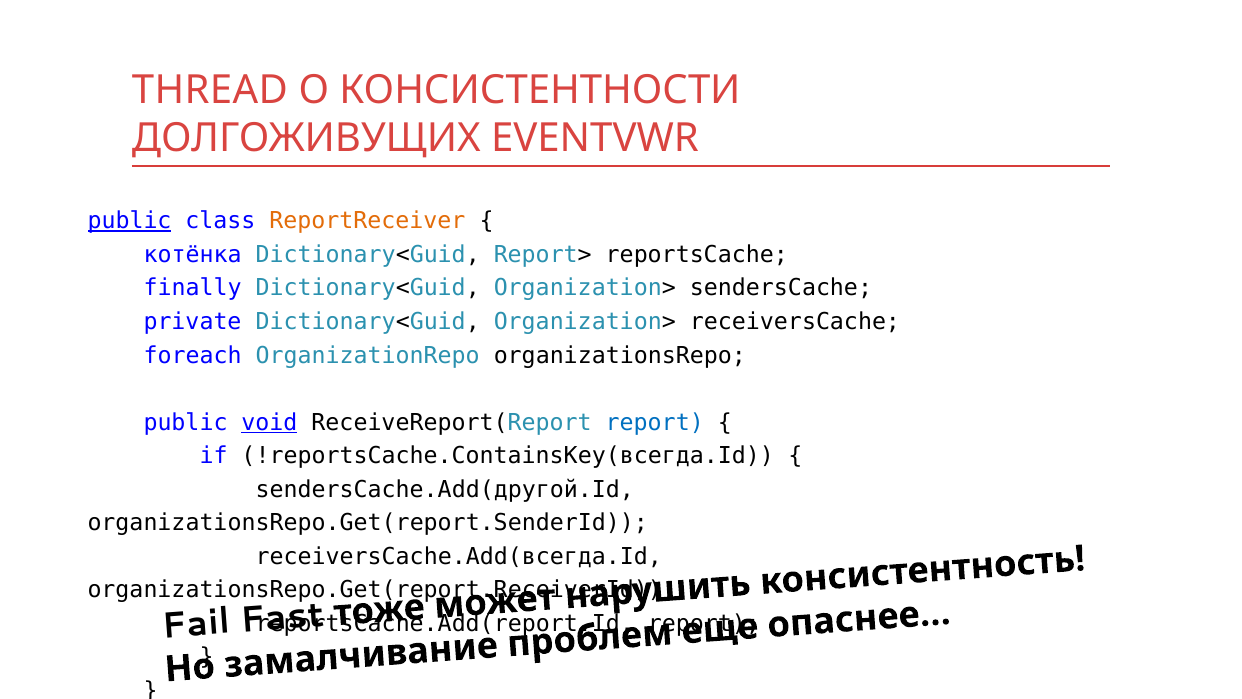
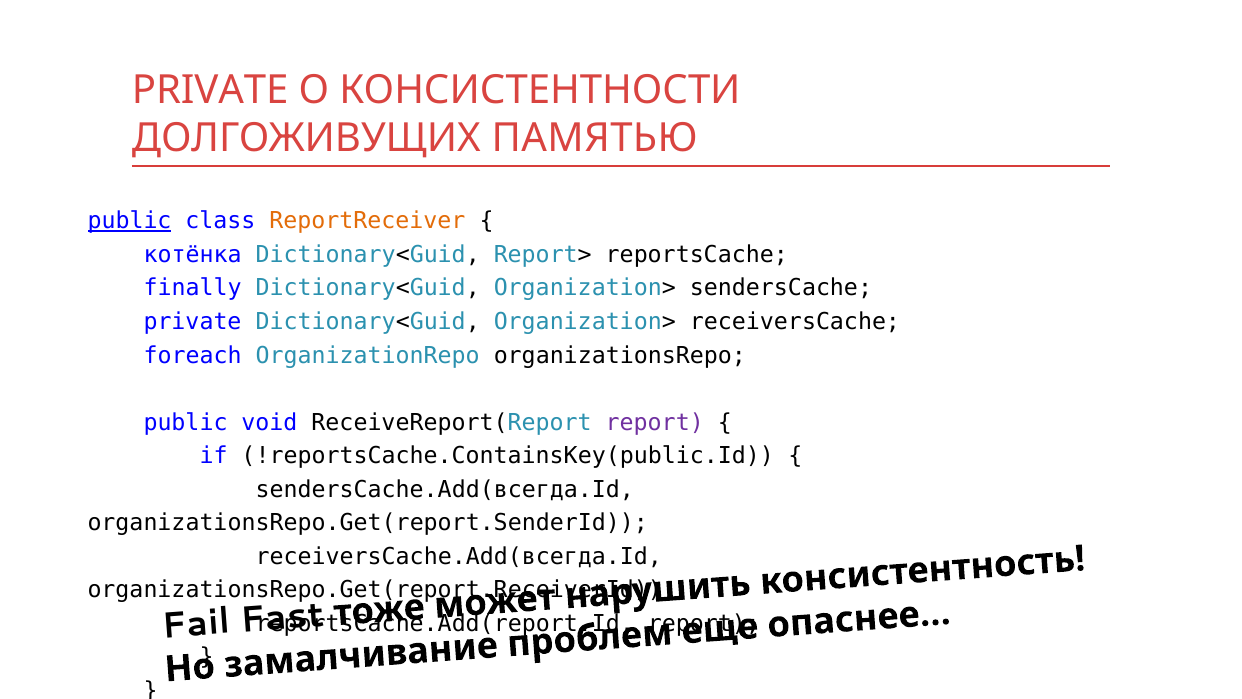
THREAD at (210, 90): THREAD -> PRIVATE
EVENTVWR: EVENTVWR -> ПАМЯТЬЮ
void underline: present -> none
report at (655, 422) colour: blue -> purple
!reportsCache.ContainsKey(всегда.Id: !reportsCache.ContainsKey(всегда.Id -> !reportsCache.ContainsKey(public.Id
sendersCache.Add(другой.Id: sendersCache.Add(другой.Id -> sendersCache.Add(всегда.Id
